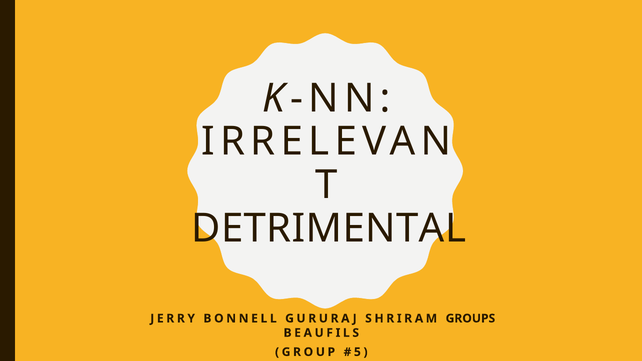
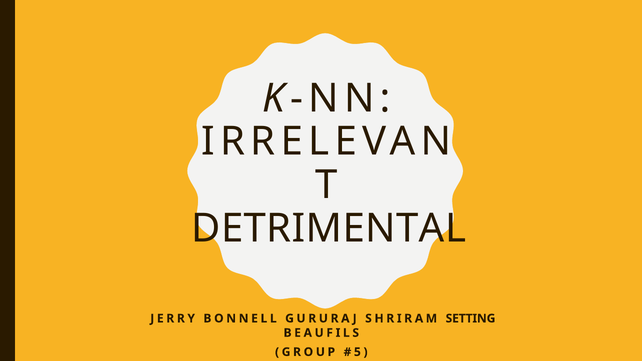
GROUPS: GROUPS -> SETTING
